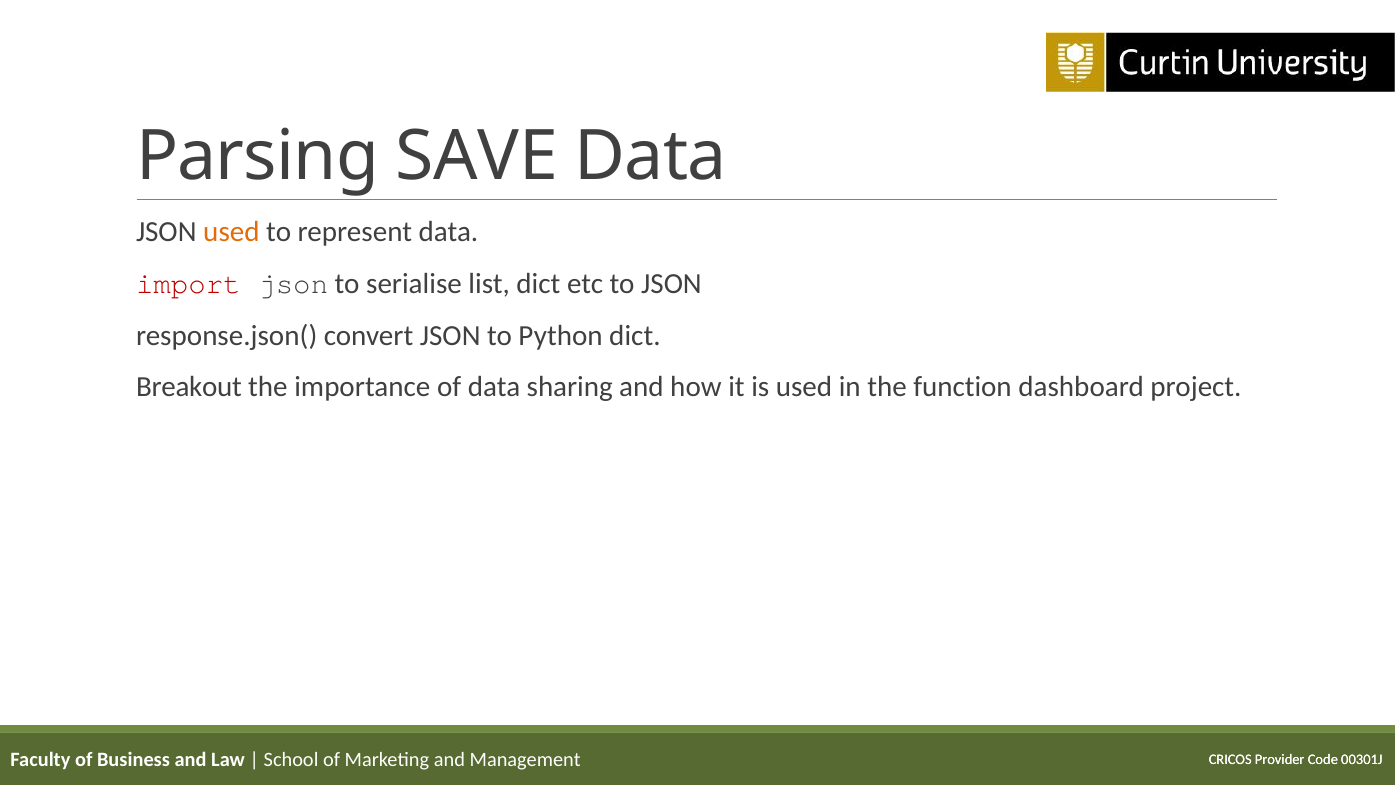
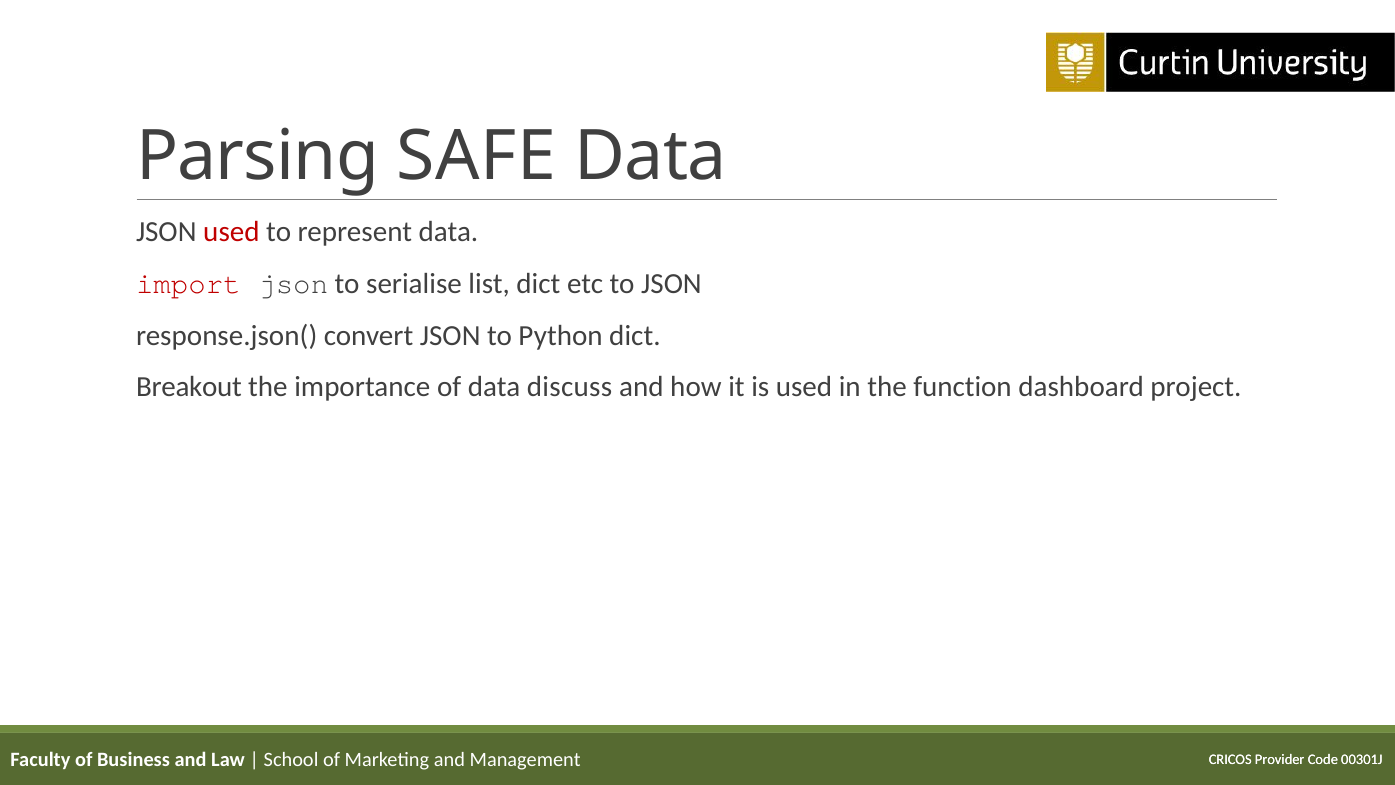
SAVE: SAVE -> SAFE
used at (231, 232) colour: orange -> red
sharing: sharing -> discuss
